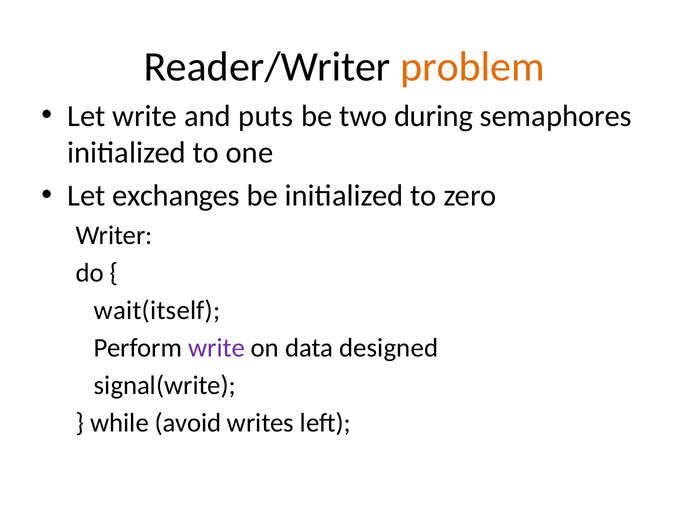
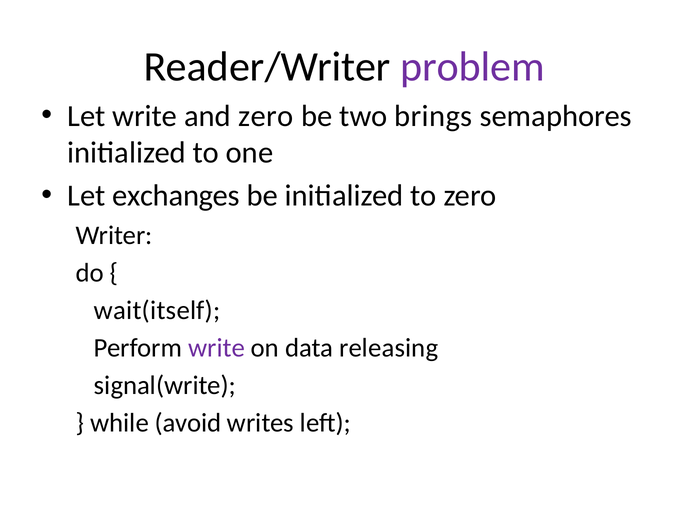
problem colour: orange -> purple
and puts: puts -> zero
during: during -> brings
designed: designed -> releasing
